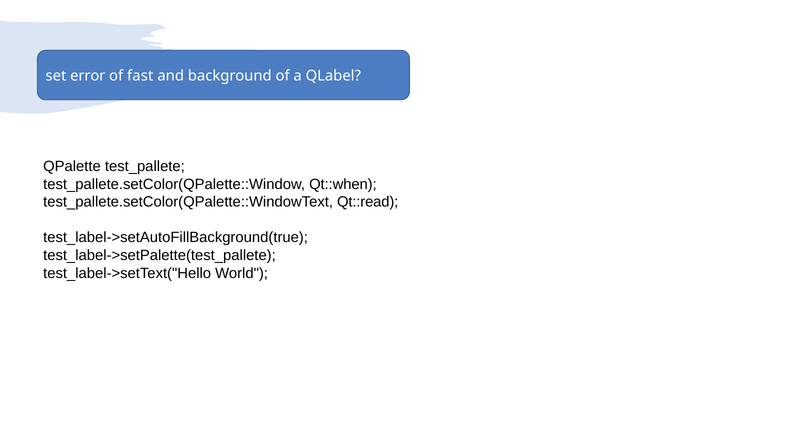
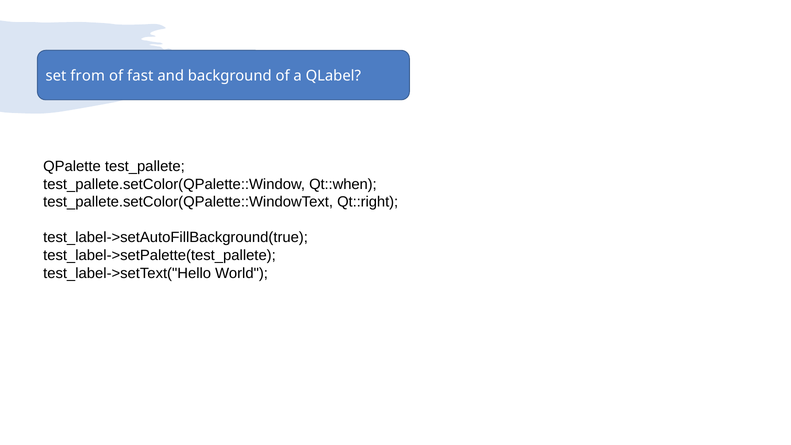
error: error -> from
Qt::read: Qt::read -> Qt::right
